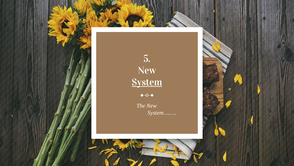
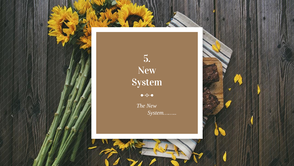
System underline: present -> none
